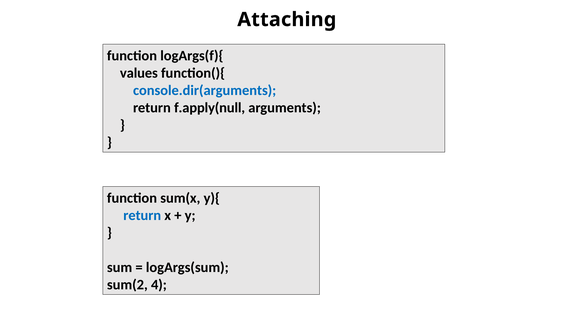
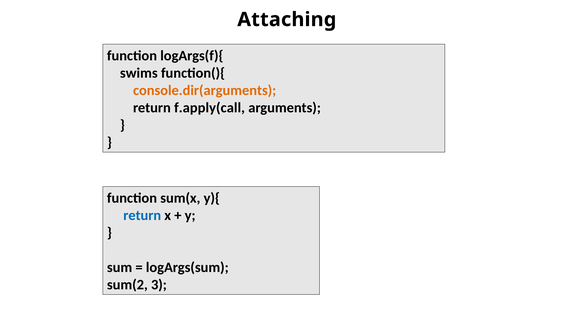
values: values -> swims
console.dir(arguments colour: blue -> orange
f.apply(null: f.apply(null -> f.apply(call
4: 4 -> 3
